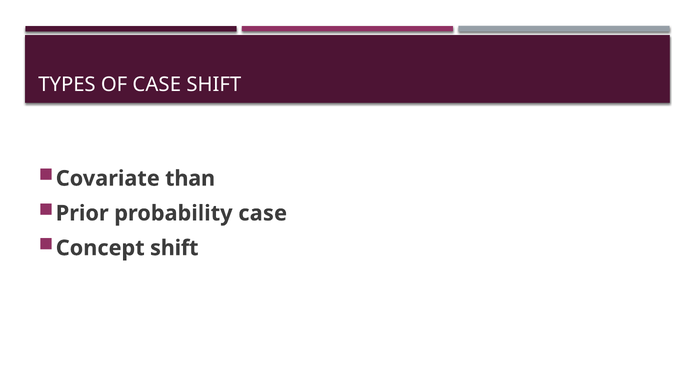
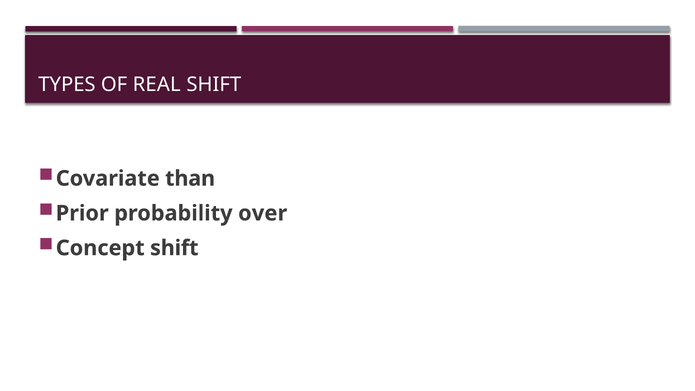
OF CASE: CASE -> REAL
probability case: case -> over
